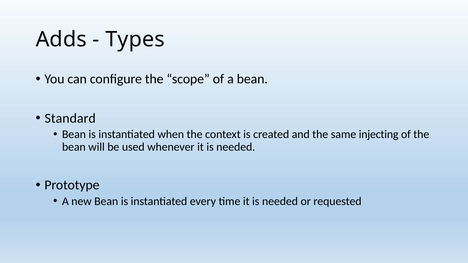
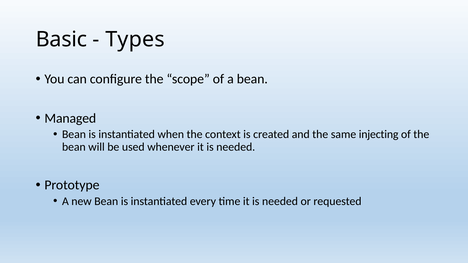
Adds: Adds -> Basic
Standard: Standard -> Managed
